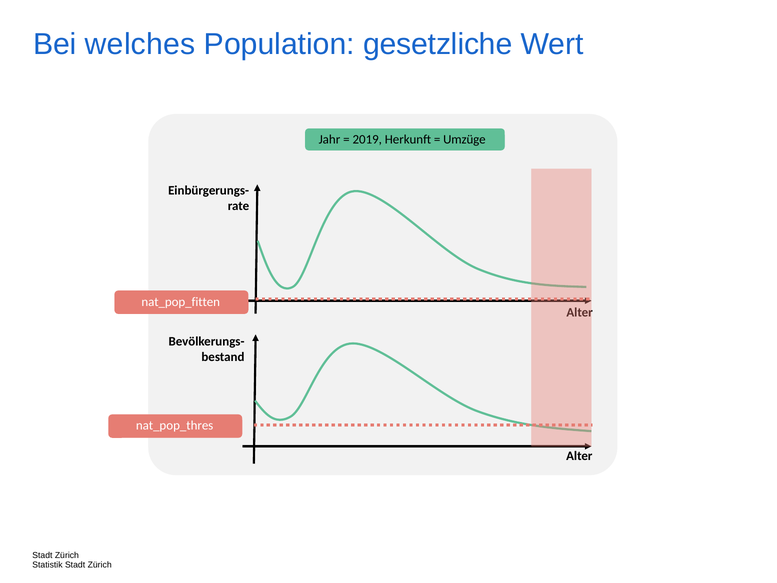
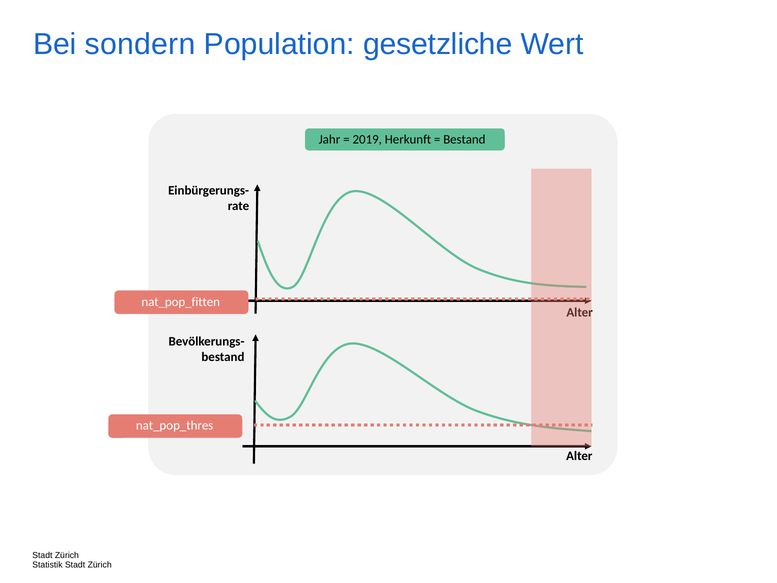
welches: welches -> sondern
Umzüge at (464, 140): Umzüge -> Bestand
